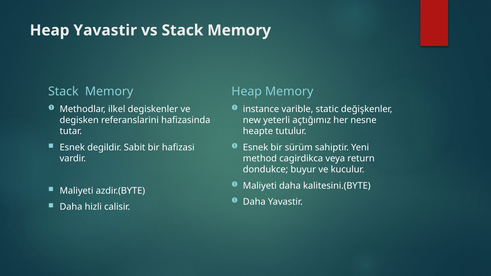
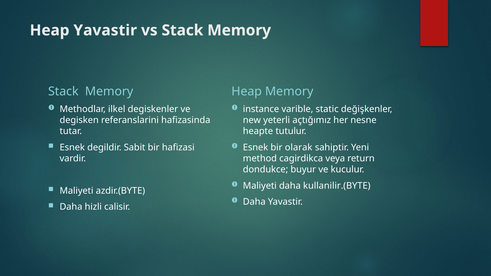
sürüm: sürüm -> olarak
kalitesini.(BYTE: kalitesini.(BYTE -> kullanilir.(BYTE
